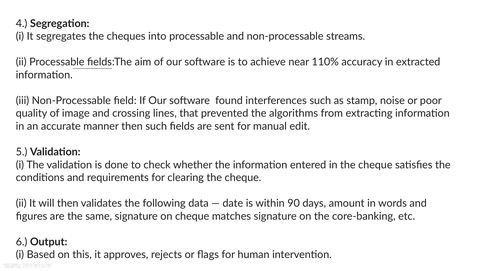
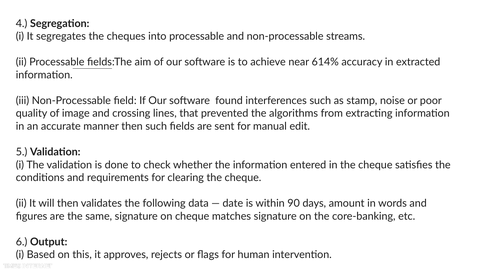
110%: 110% -> 614%
